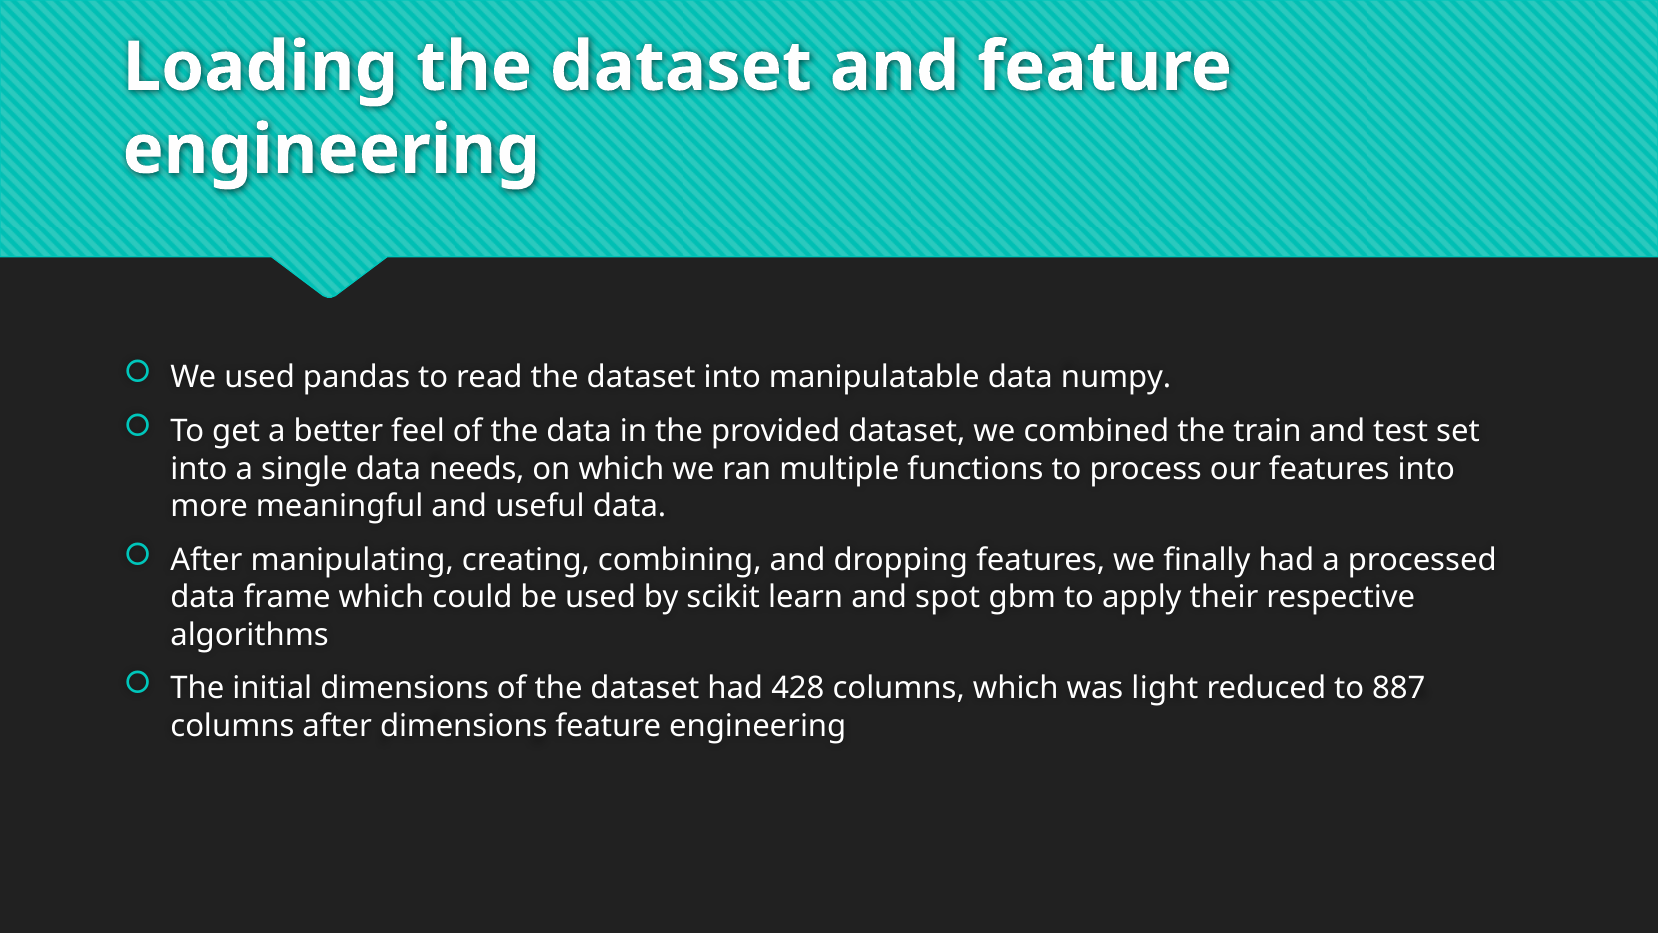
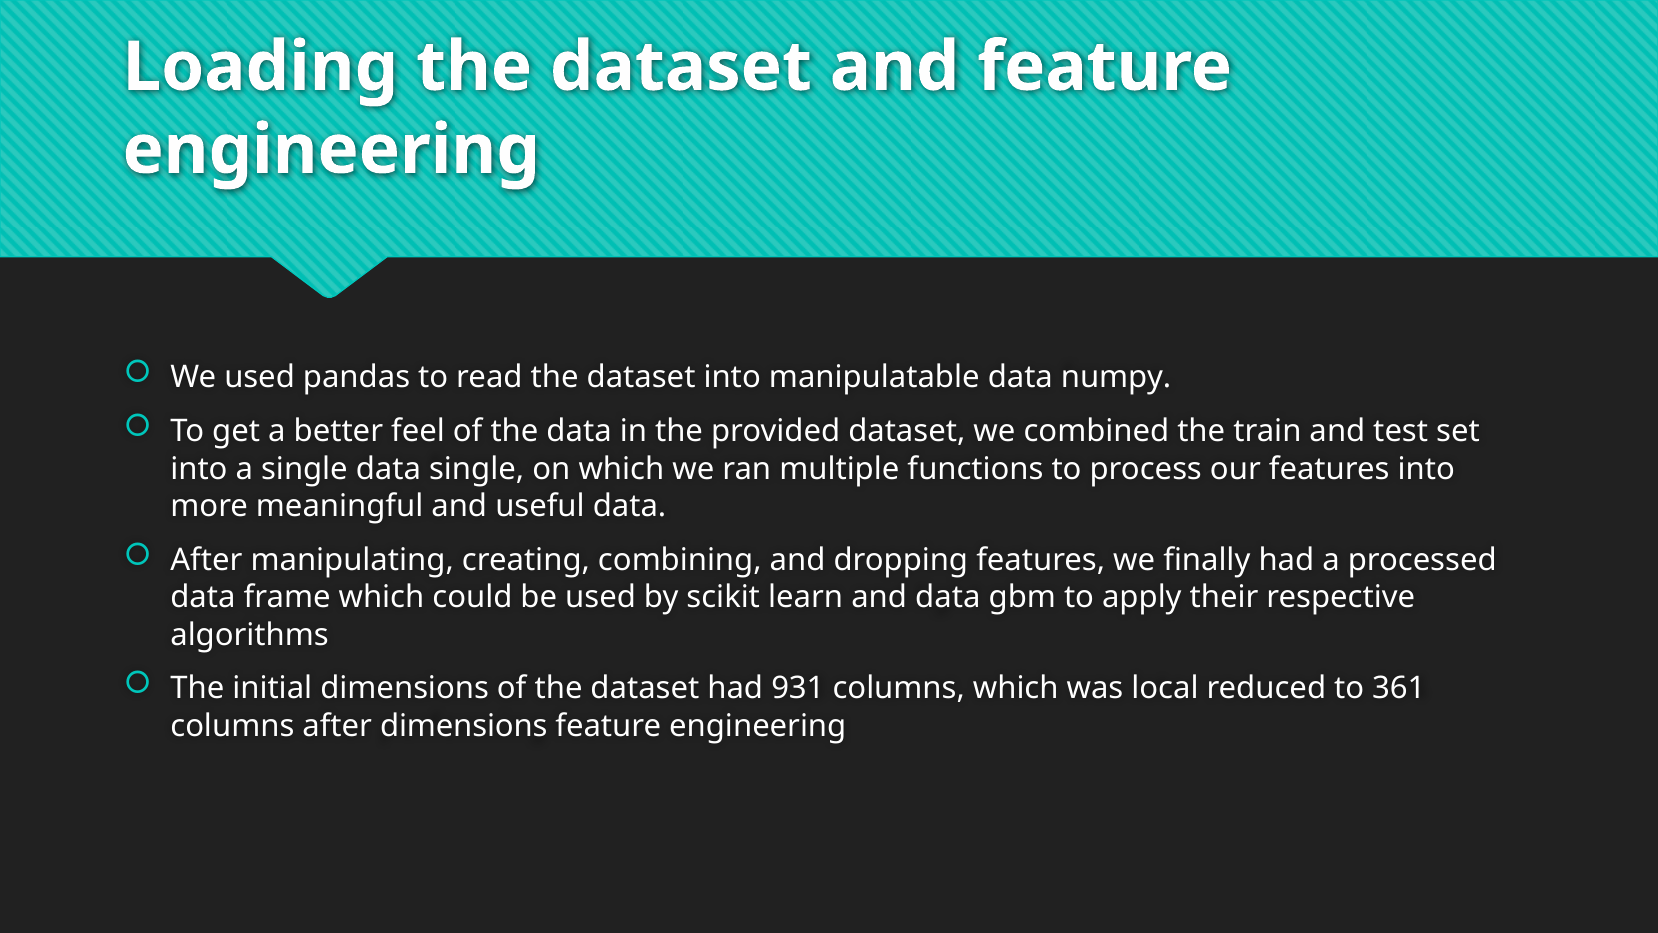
data needs: needs -> single
and spot: spot -> data
428: 428 -> 931
light: light -> local
887: 887 -> 361
